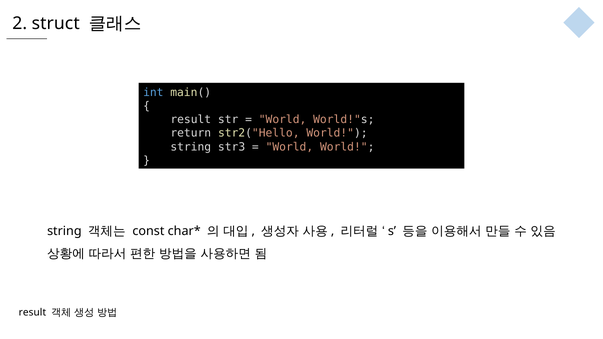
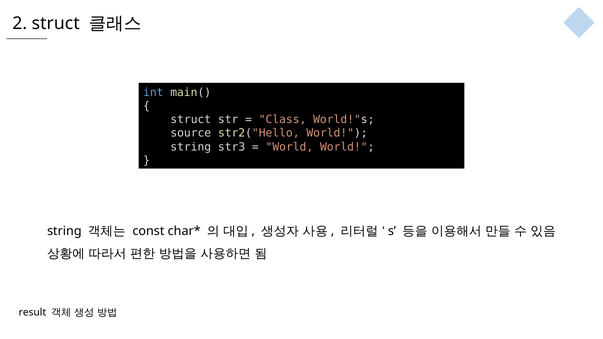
result at (191, 120): result -> struct
World at (283, 120): World -> Class
return: return -> source
